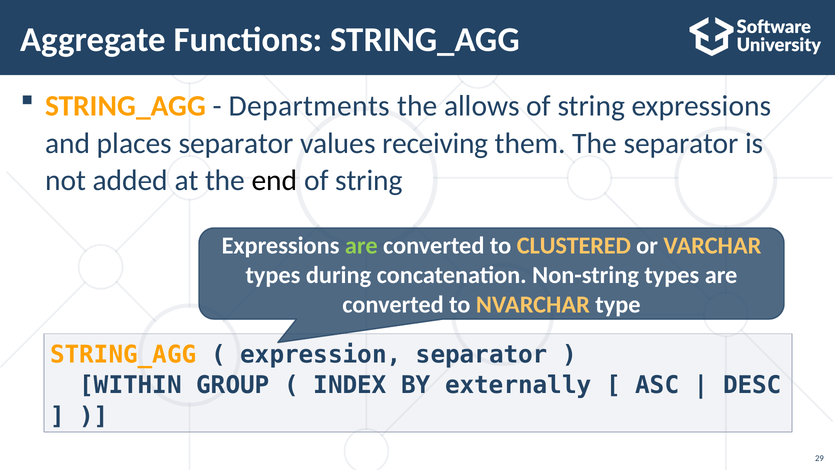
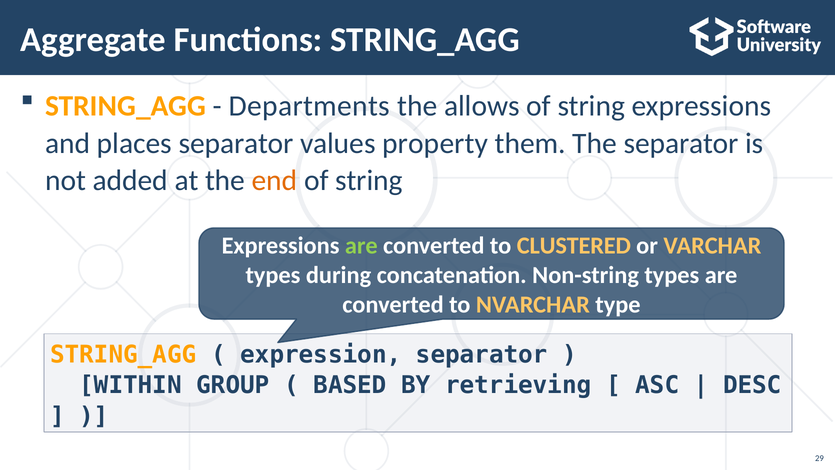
receiving: receiving -> property
end colour: black -> orange
INDEX: INDEX -> BASED
externally: externally -> retrieving
